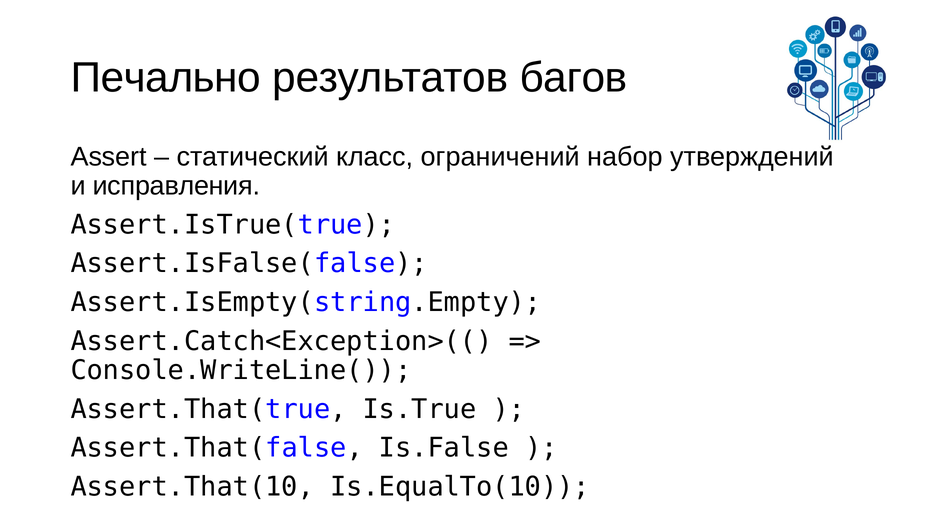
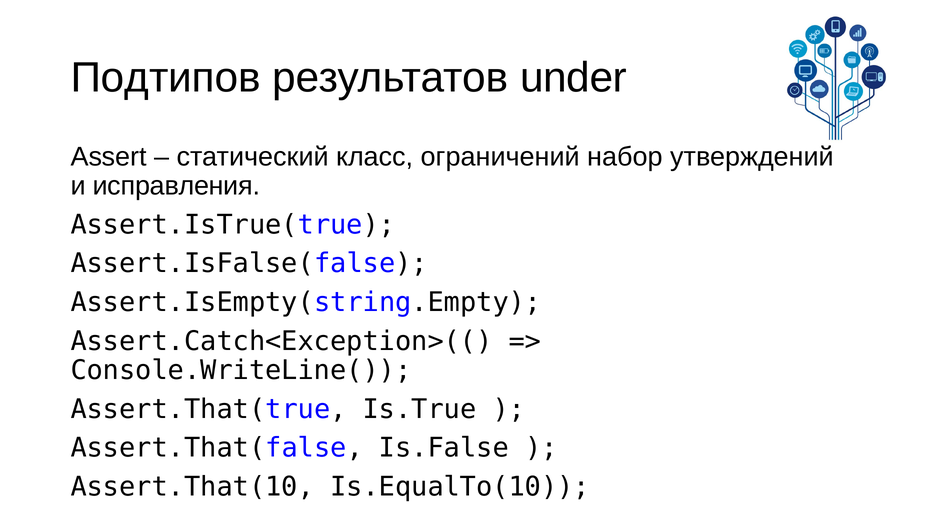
Печально: Печально -> Подтипов
багов: багов -> under
